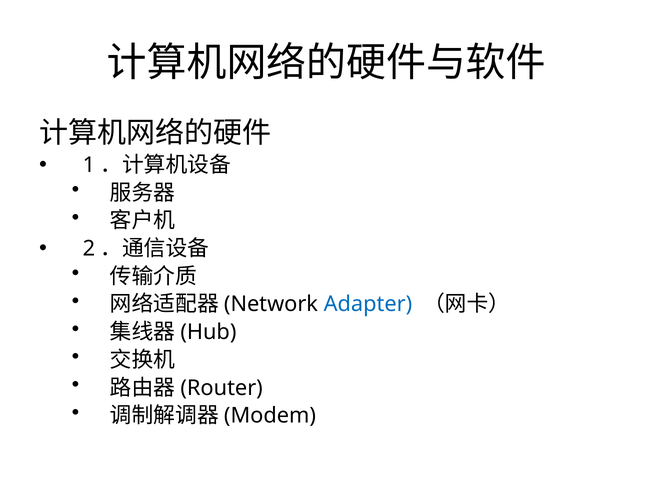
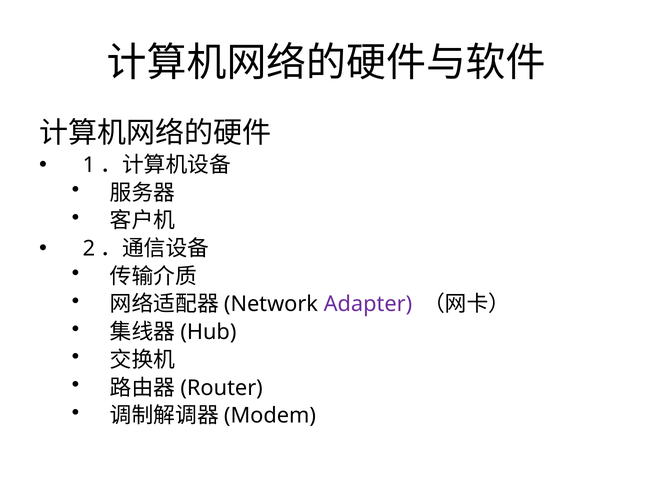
Adapter colour: blue -> purple
